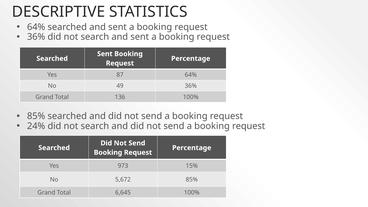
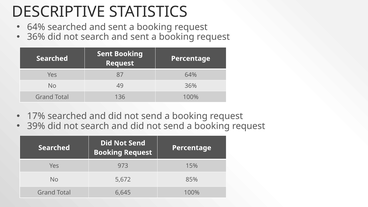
85% at (36, 116): 85% -> 17%
24%: 24% -> 39%
